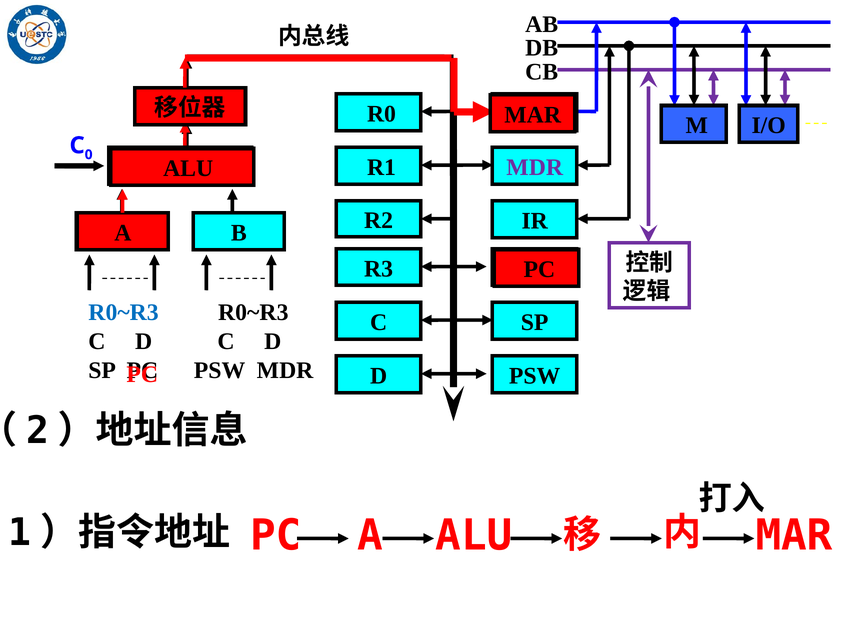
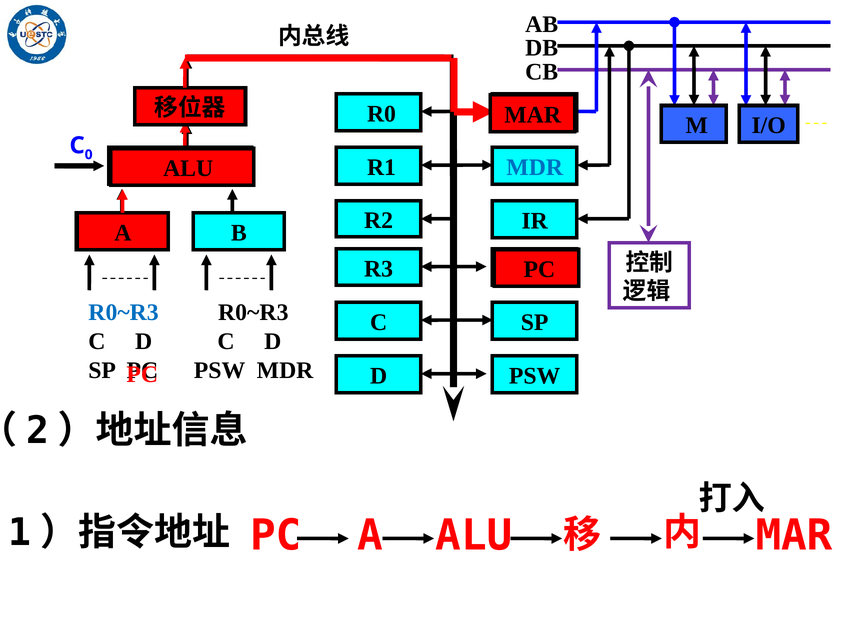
MDR at (535, 167) colour: purple -> blue
